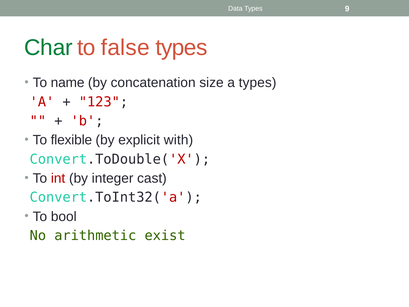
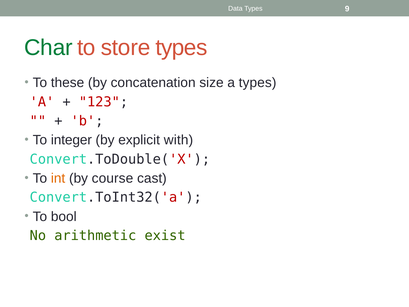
false: false -> store
name: name -> these
flexible: flexible -> integer
int colour: red -> orange
integer: integer -> course
